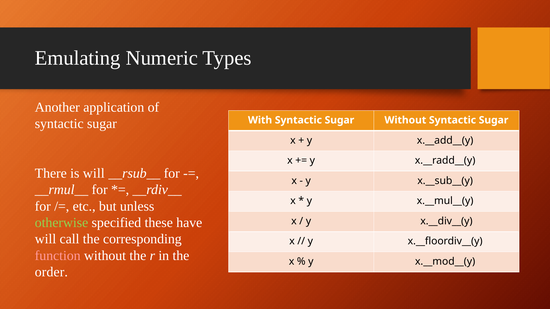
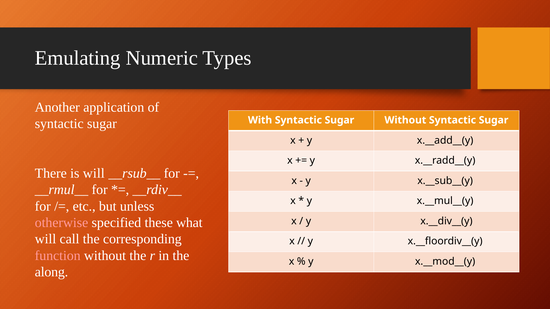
otherwise colour: light green -> pink
have: have -> what
order: order -> along
